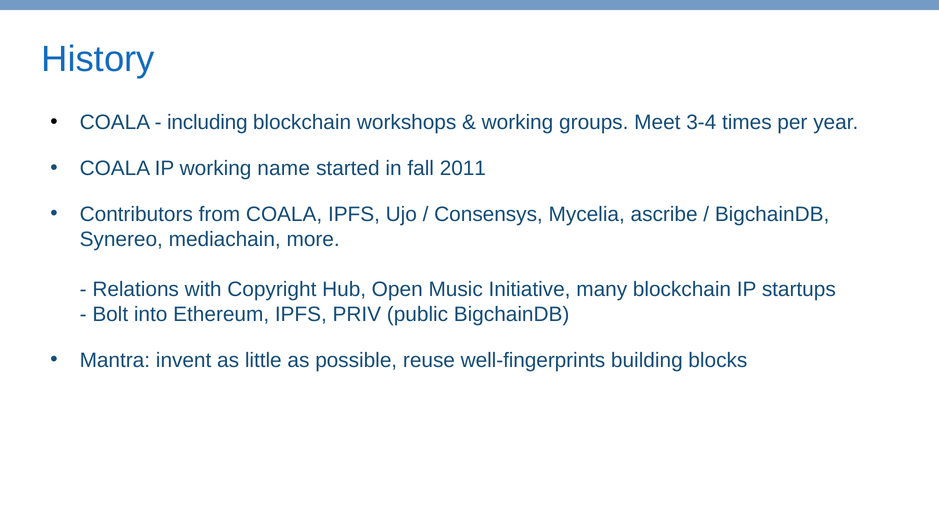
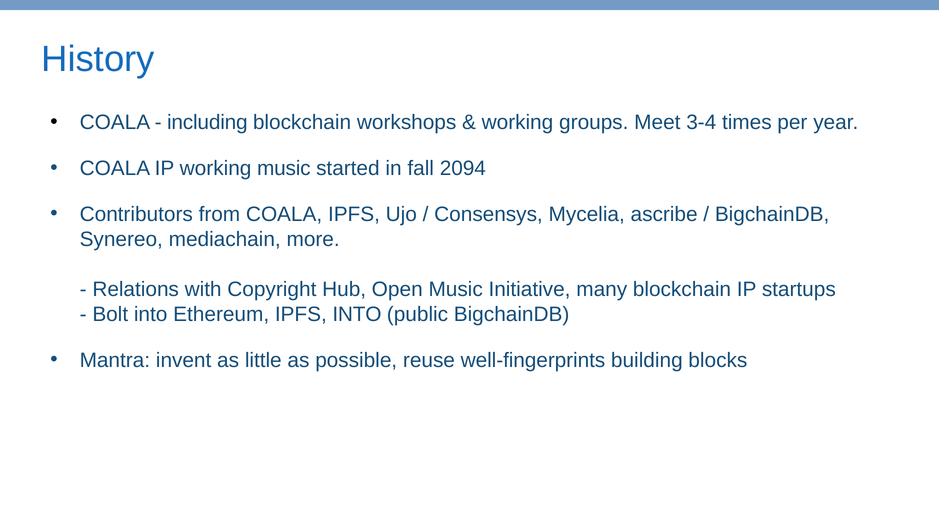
working name: name -> music
2011: 2011 -> 2094
IPFS PRIV: PRIV -> INTO
